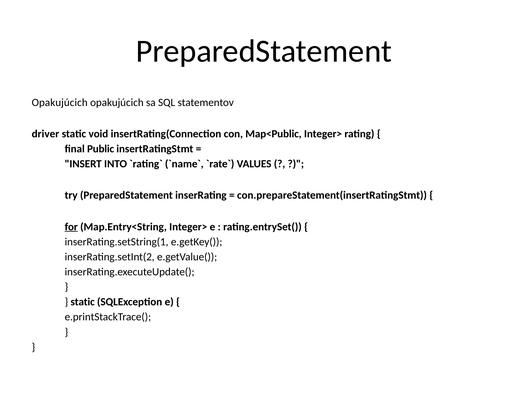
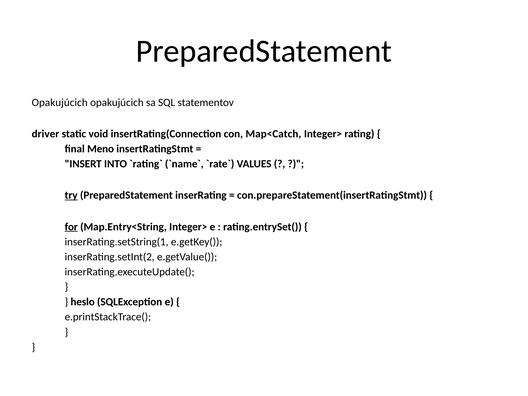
Map<Public: Map<Public -> Map<Catch
Public: Public -> Meno
try underline: none -> present
static at (83, 302): static -> heslo
